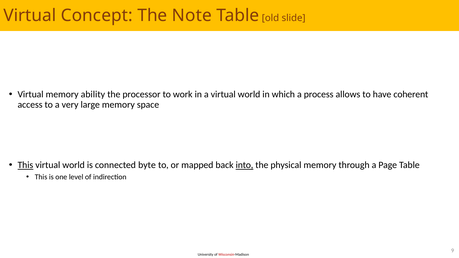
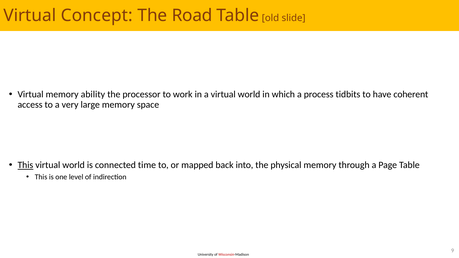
Note: Note -> Road
allows: allows -> tidbits
byte: byte -> time
into underline: present -> none
